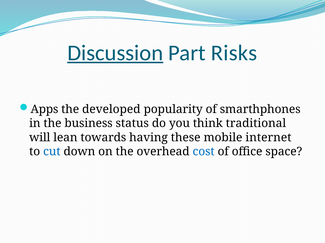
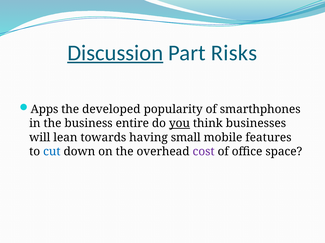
status: status -> entire
you underline: none -> present
traditional: traditional -> businesses
these: these -> small
internet: internet -> features
cost colour: blue -> purple
